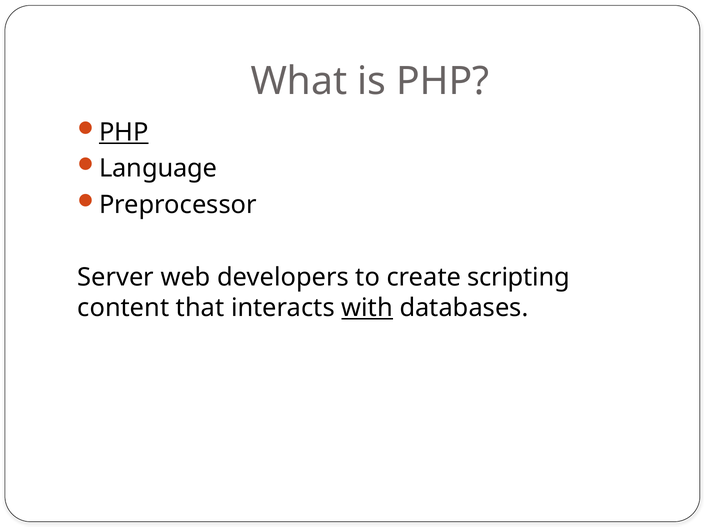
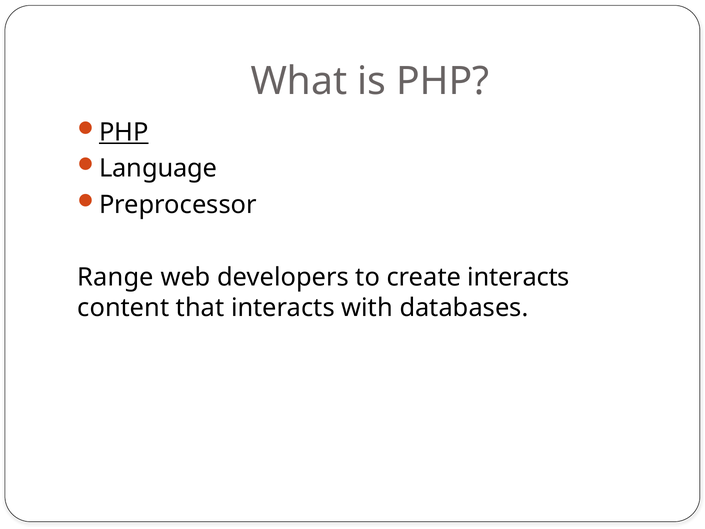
Server: Server -> Range
create scripting: scripting -> interacts
with underline: present -> none
